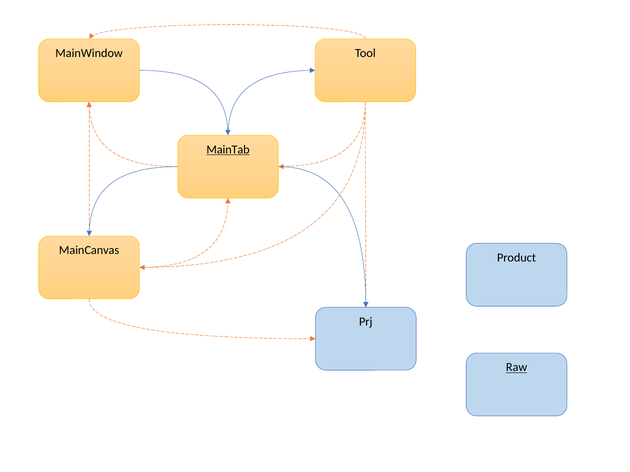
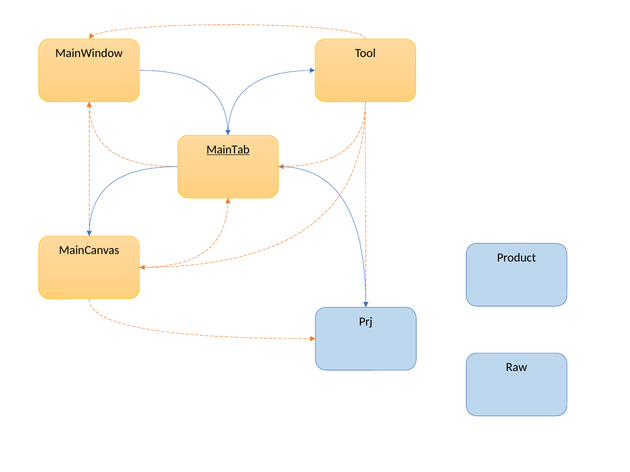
Raw underline: present -> none
